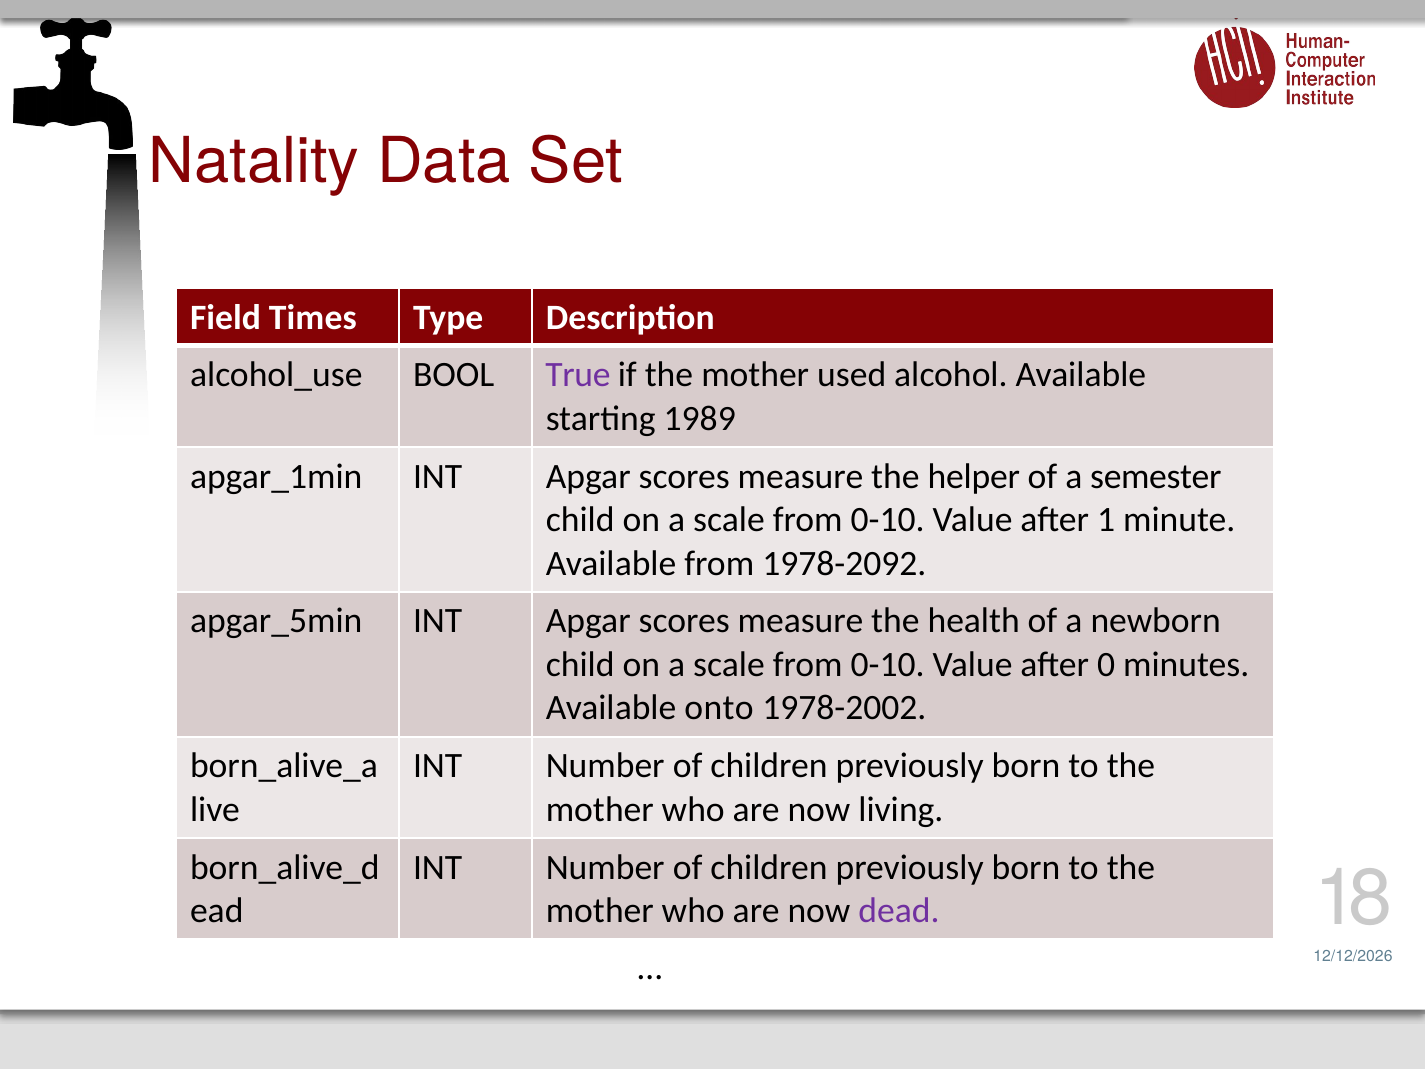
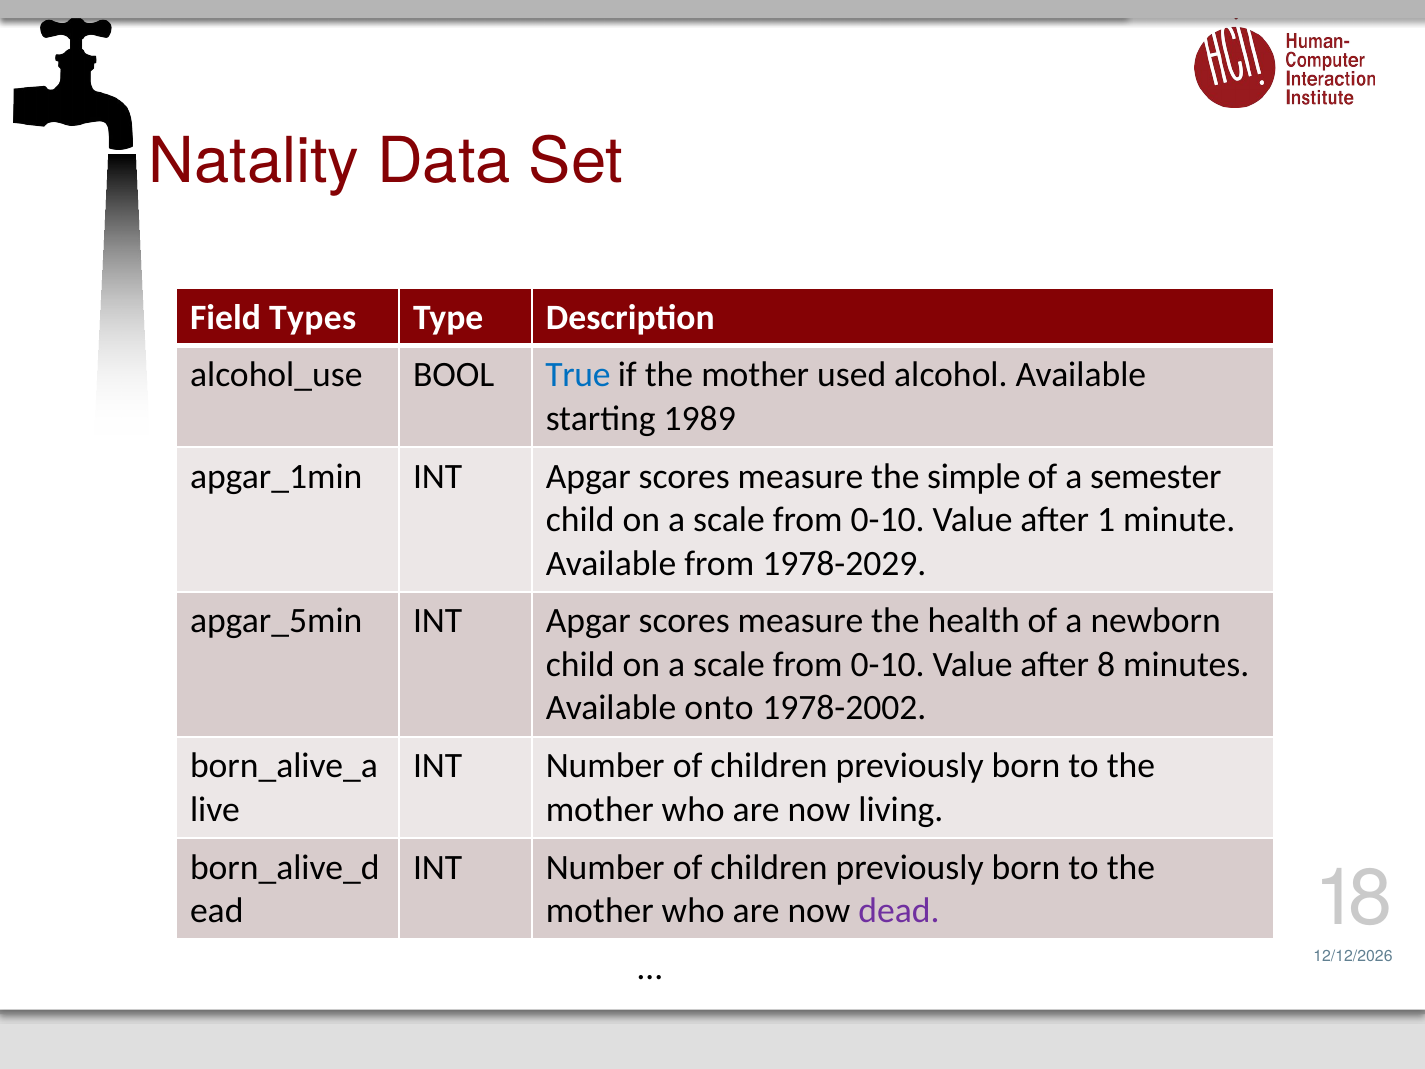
Times: Times -> Types
True colour: purple -> blue
helper: helper -> simple
1978-2092: 1978-2092 -> 1978-2029
0: 0 -> 8
